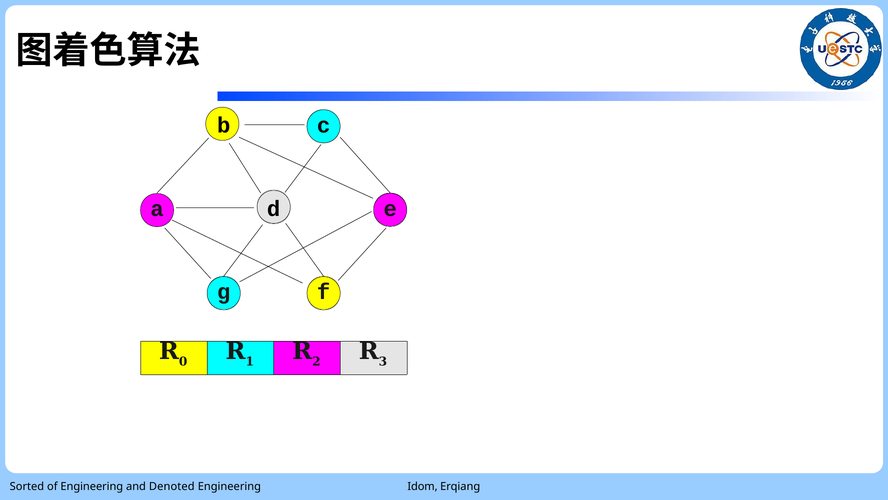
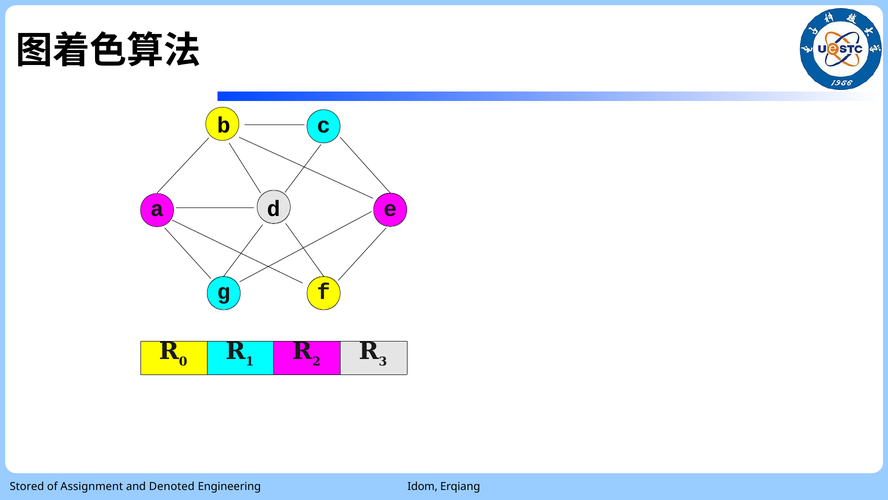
Sorted: Sorted -> Stored
of Engineering: Engineering -> Assignment
